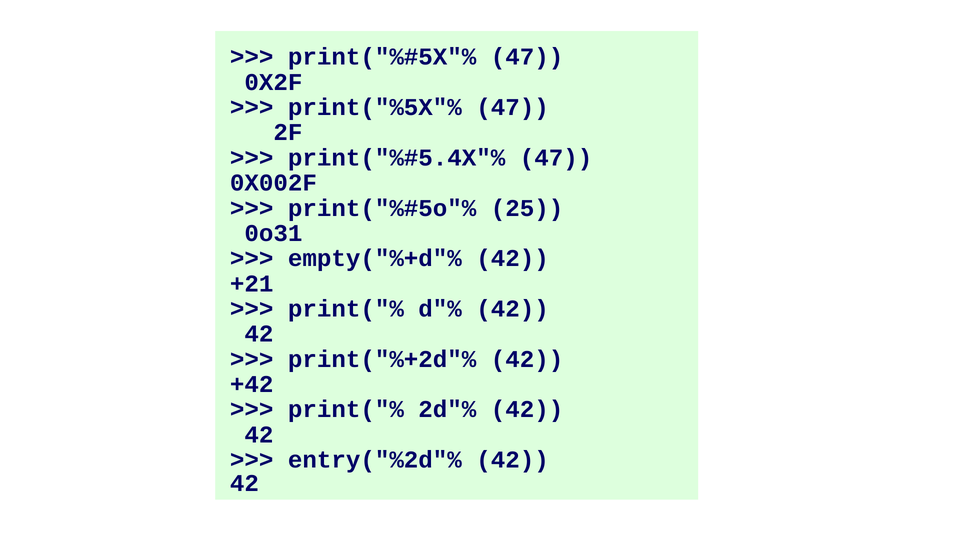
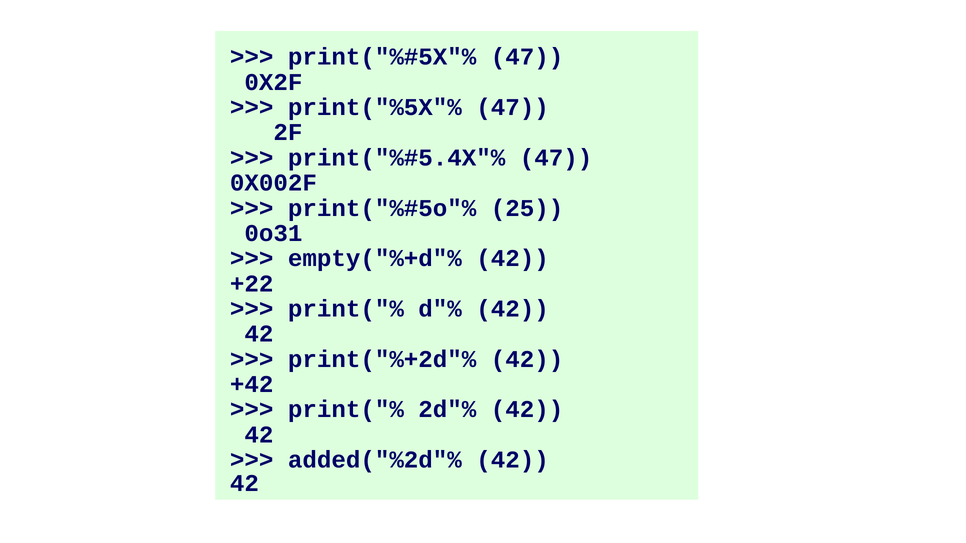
+21: +21 -> +22
entry("%2d"%: entry("%2d"% -> added("%2d"%
